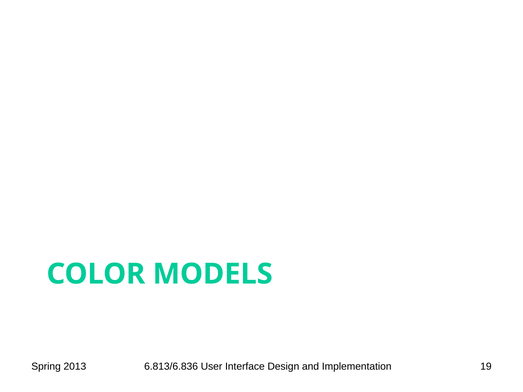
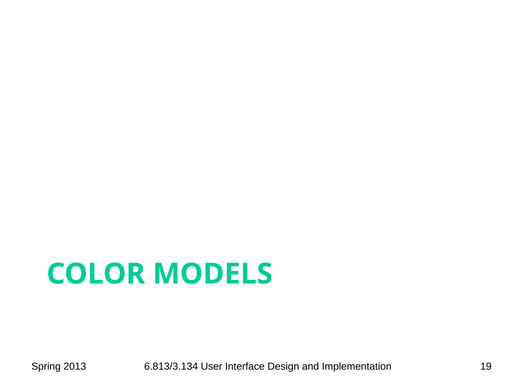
6.813/6.836: 6.813/6.836 -> 6.813/3.134
